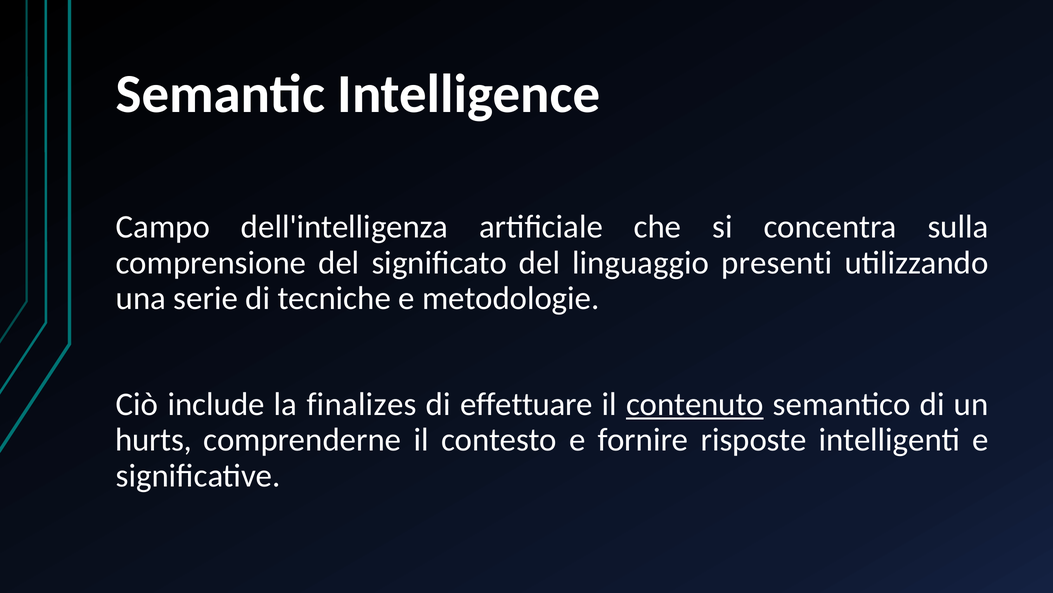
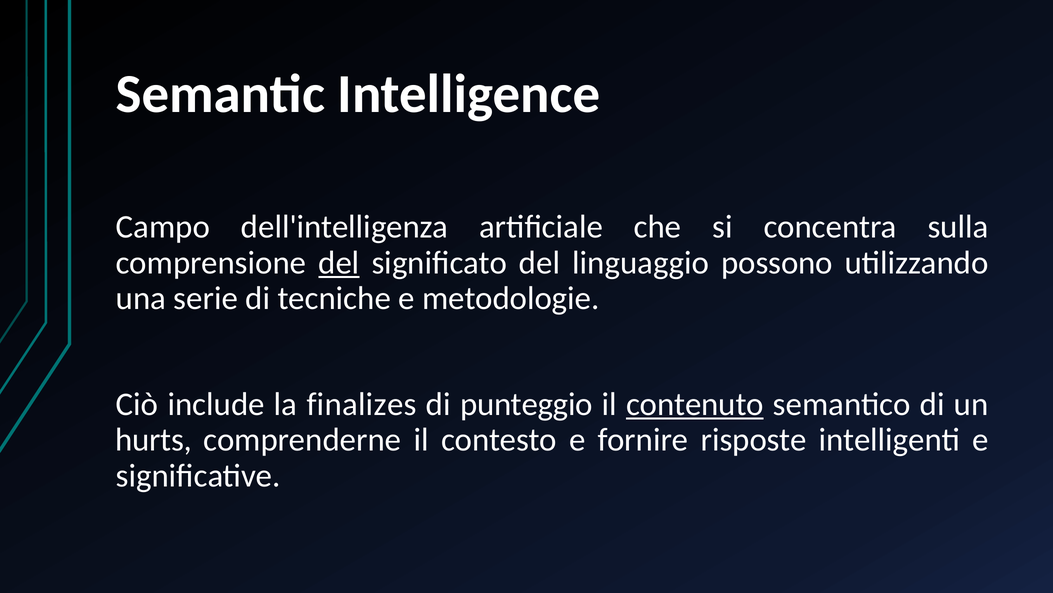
del at (339, 262) underline: none -> present
presenti: presenti -> possono
effettuare: effettuare -> punteggio
